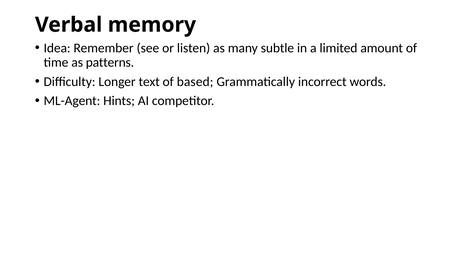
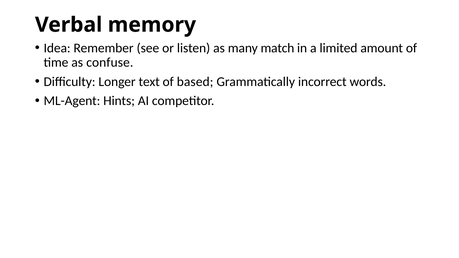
subtle: subtle -> match
patterns: patterns -> confuse
